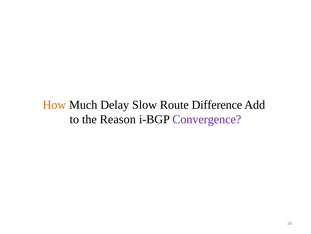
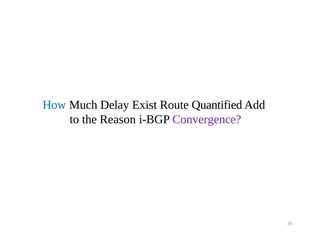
How colour: orange -> blue
Slow: Slow -> Exist
Difference: Difference -> Quantified
